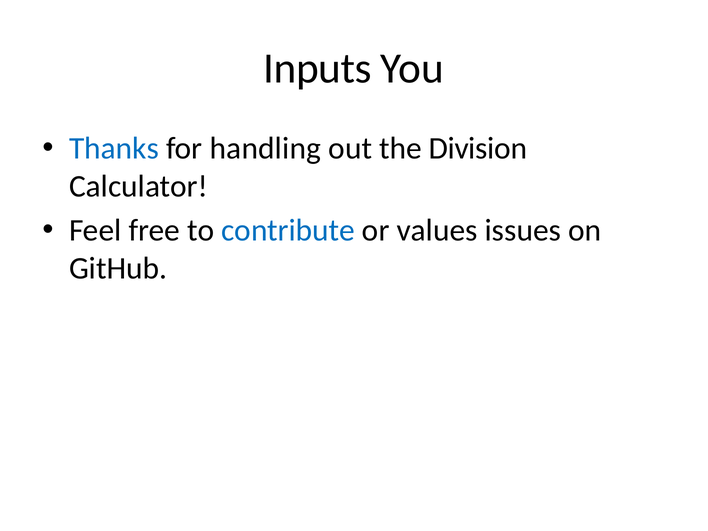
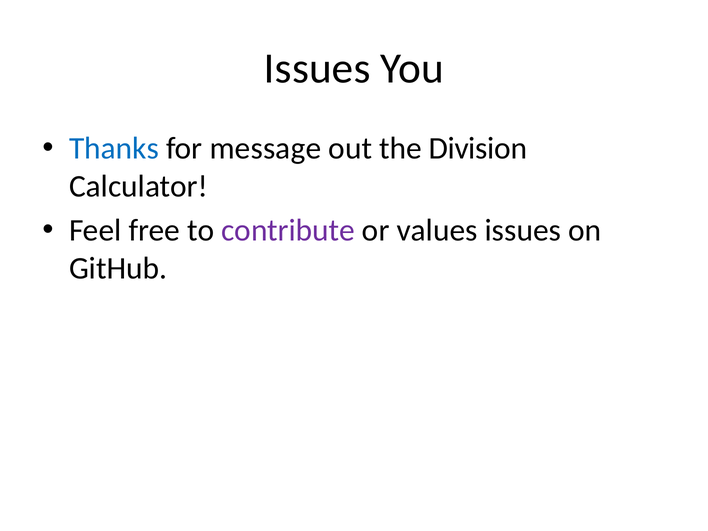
Inputs at (318, 69): Inputs -> Issues
handling: handling -> message
contribute colour: blue -> purple
